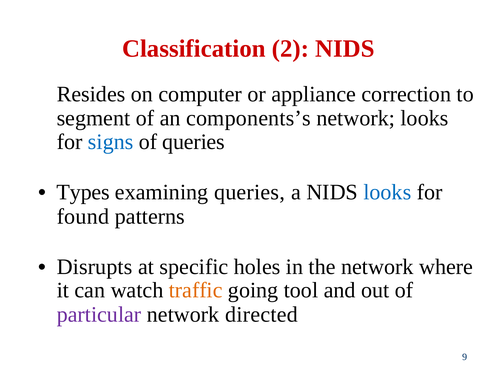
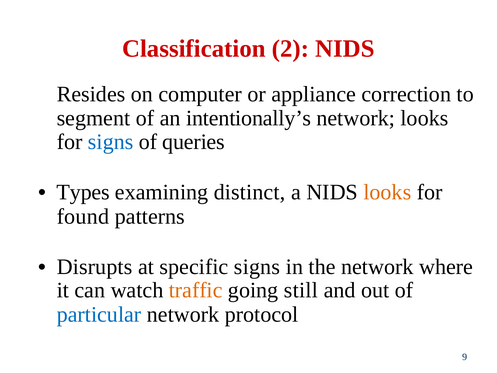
components’s: components’s -> intentionally’s
examining queries: queries -> distinct
looks at (387, 192) colour: blue -> orange
specific holes: holes -> signs
tool: tool -> still
particular colour: purple -> blue
directed: directed -> protocol
